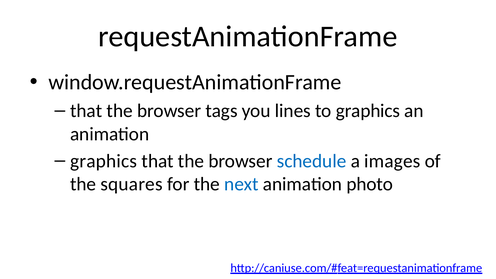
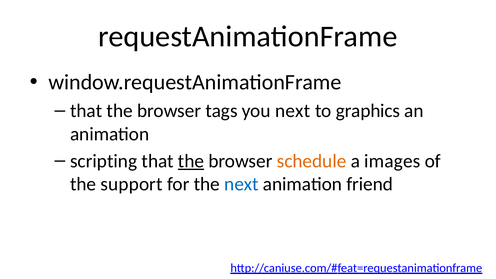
you lines: lines -> next
graphics at (104, 161): graphics -> scripting
the at (191, 161) underline: none -> present
schedule colour: blue -> orange
squares: squares -> support
photo: photo -> friend
